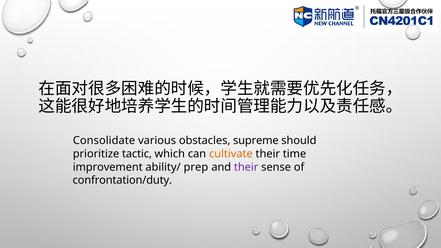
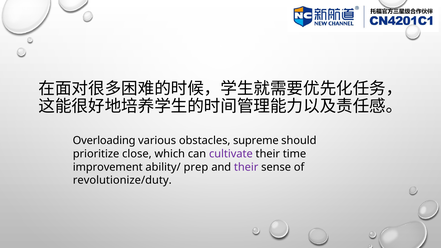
Consolidate: Consolidate -> Overloading
tactic: tactic -> close
cultivate colour: orange -> purple
confrontation/duty: confrontation/duty -> revolutionize/duty
